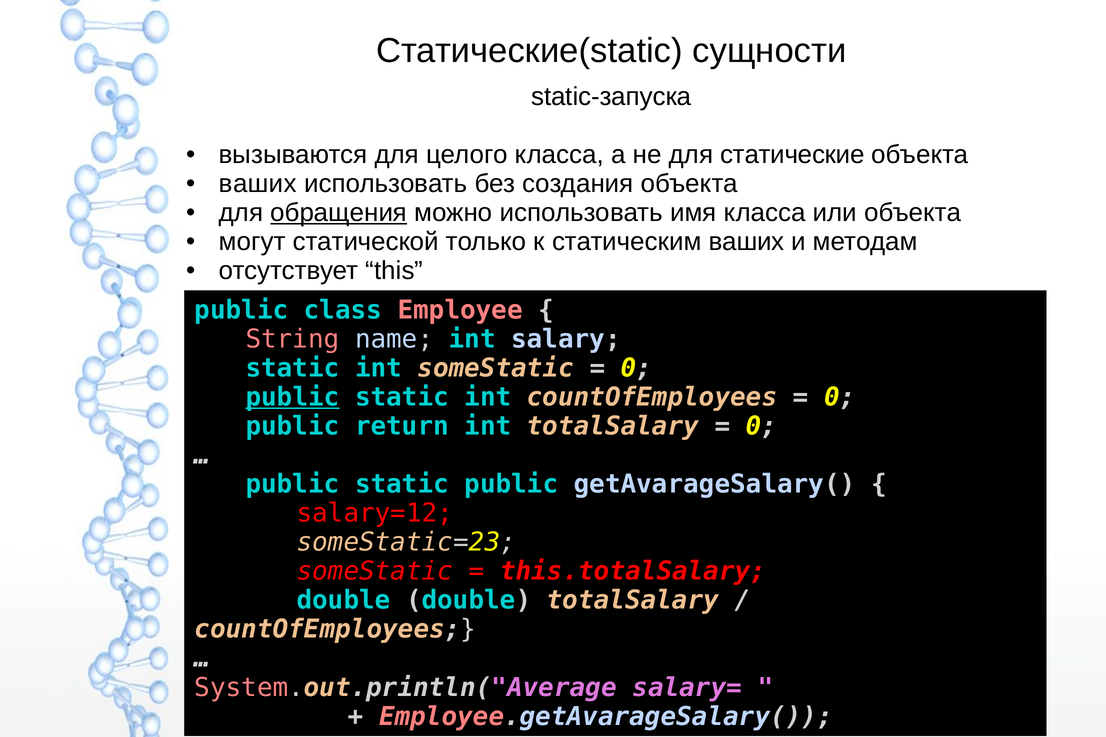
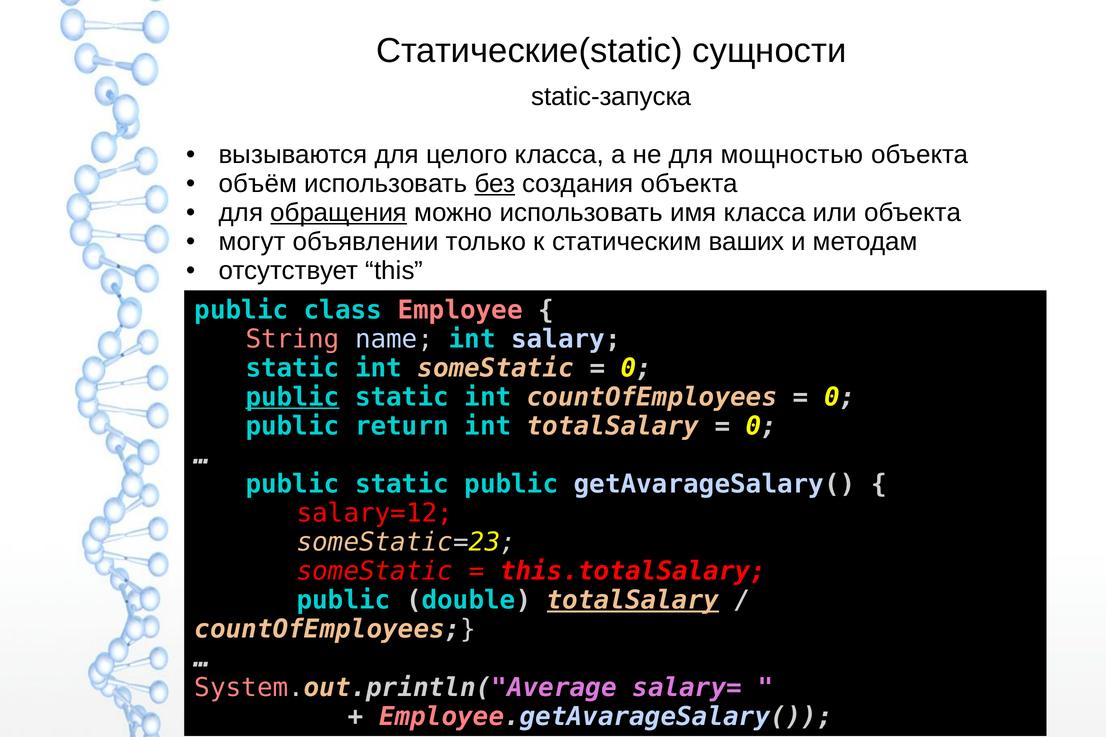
статические: статические -> мощностью
ваших at (258, 184): ваших -> объём
без underline: none -> present
статической: статической -> объявлении
double at (344, 601): double -> public
totalSalary at (633, 601) underline: none -> present
